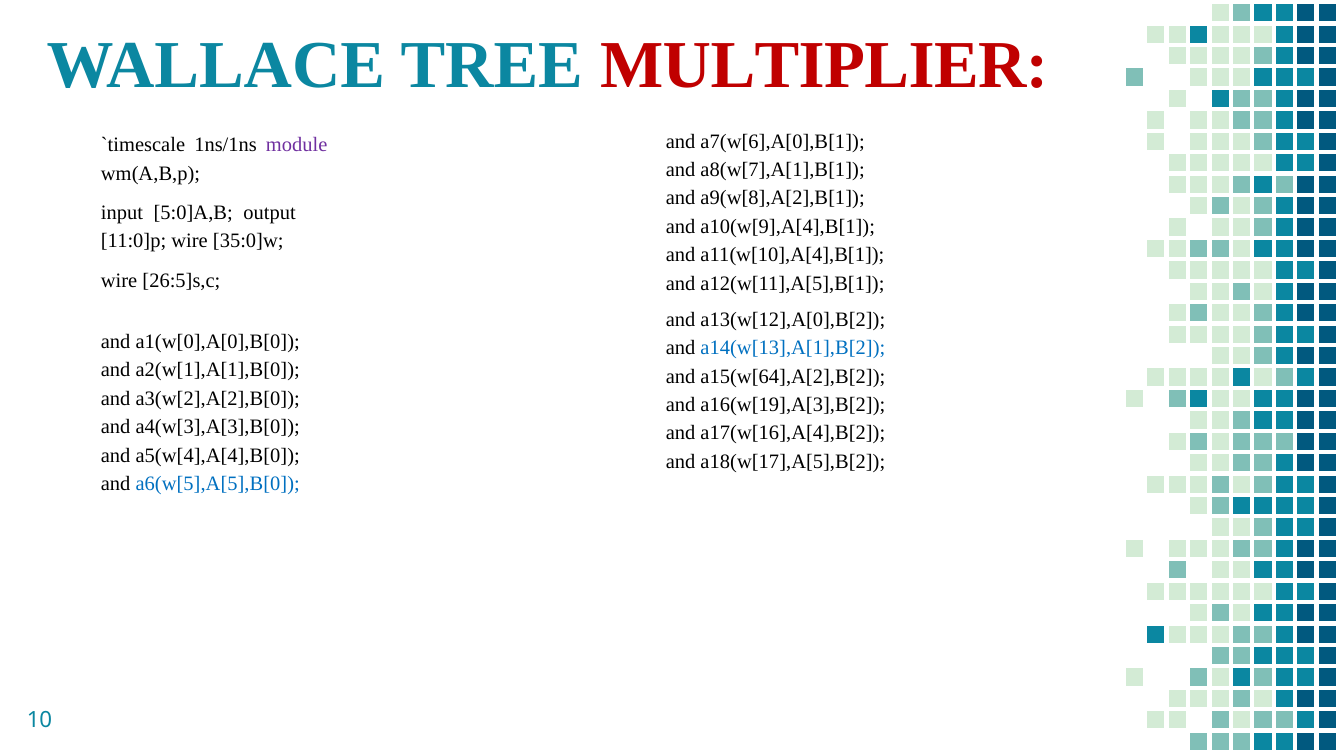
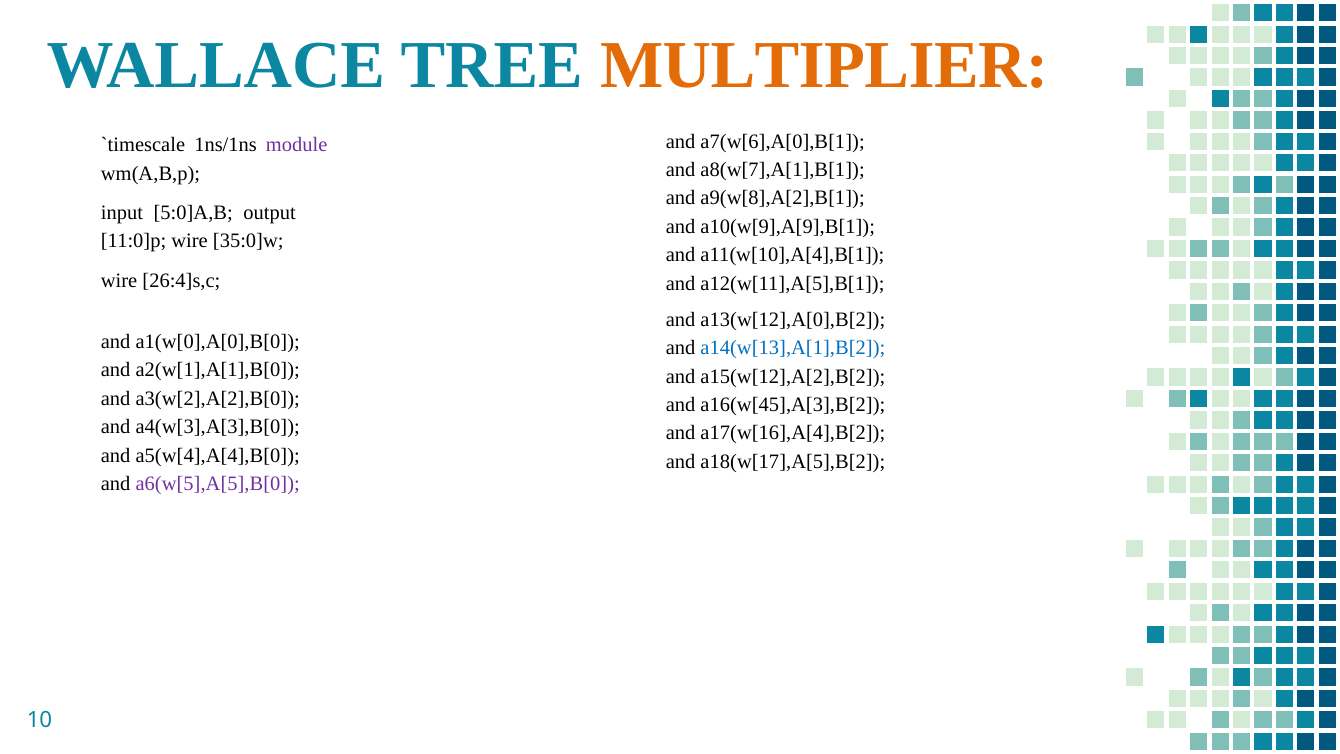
MULTIPLIER colour: red -> orange
a10(w[9],A[4],B[1: a10(w[9],A[4],B[1 -> a10(w[9],A[9],B[1
26:5]s,c: 26:5]s,c -> 26:4]s,c
a15(w[64],A[2],B[2: a15(w[64],A[2],B[2 -> a15(w[12],A[2],B[2
a16(w[19],A[3],B[2: a16(w[19],A[3],B[2 -> a16(w[45],A[3],B[2
a6(w[5],A[5],B[0 colour: blue -> purple
